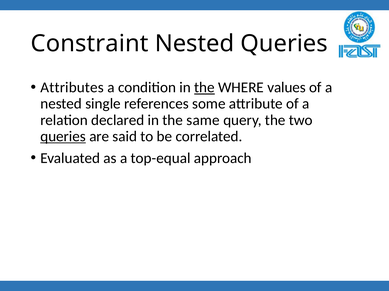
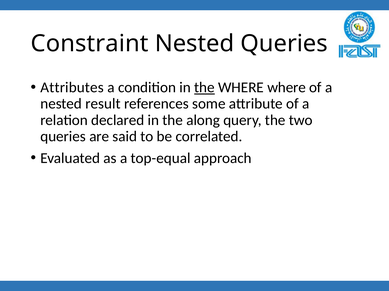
WHERE values: values -> where
single: single -> result
same: same -> along
queries at (63, 137) underline: present -> none
